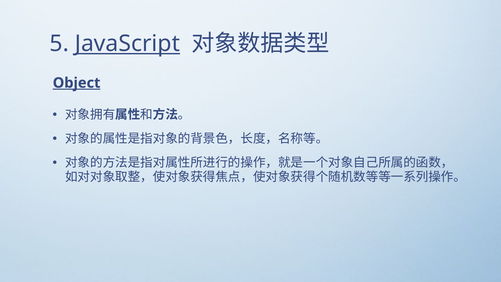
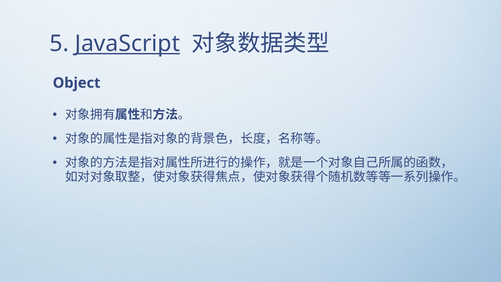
Object underline: present -> none
